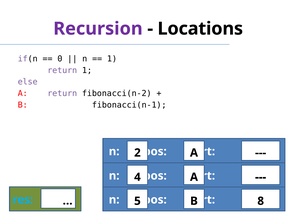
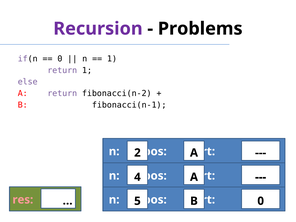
Locations: Locations -> Problems
res colour: light blue -> pink
8 at (261, 201): 8 -> 0
